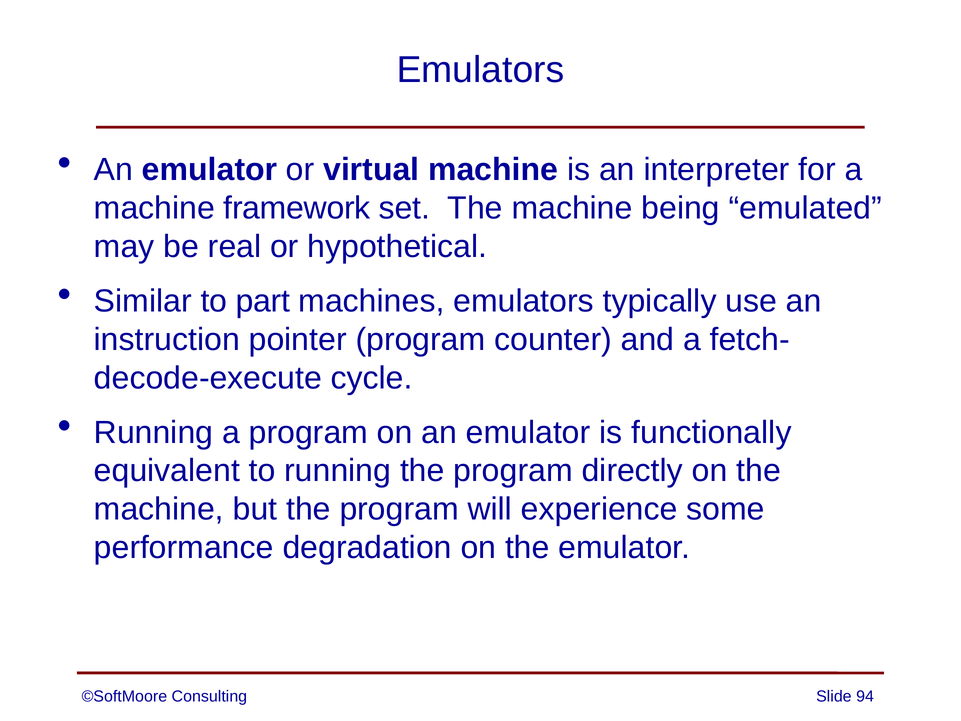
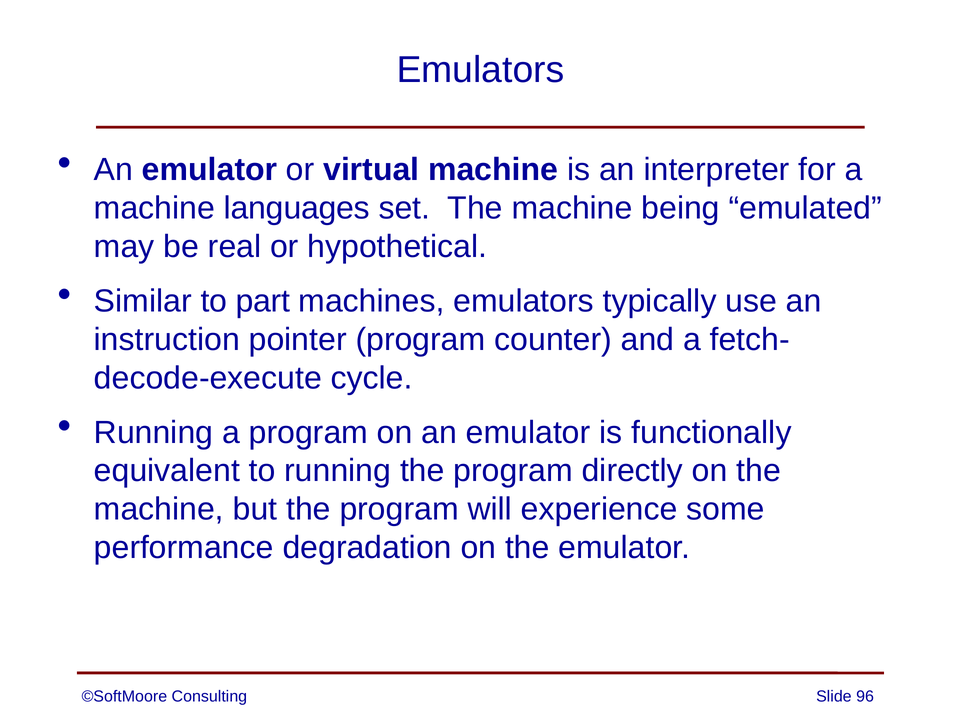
framework: framework -> languages
94: 94 -> 96
